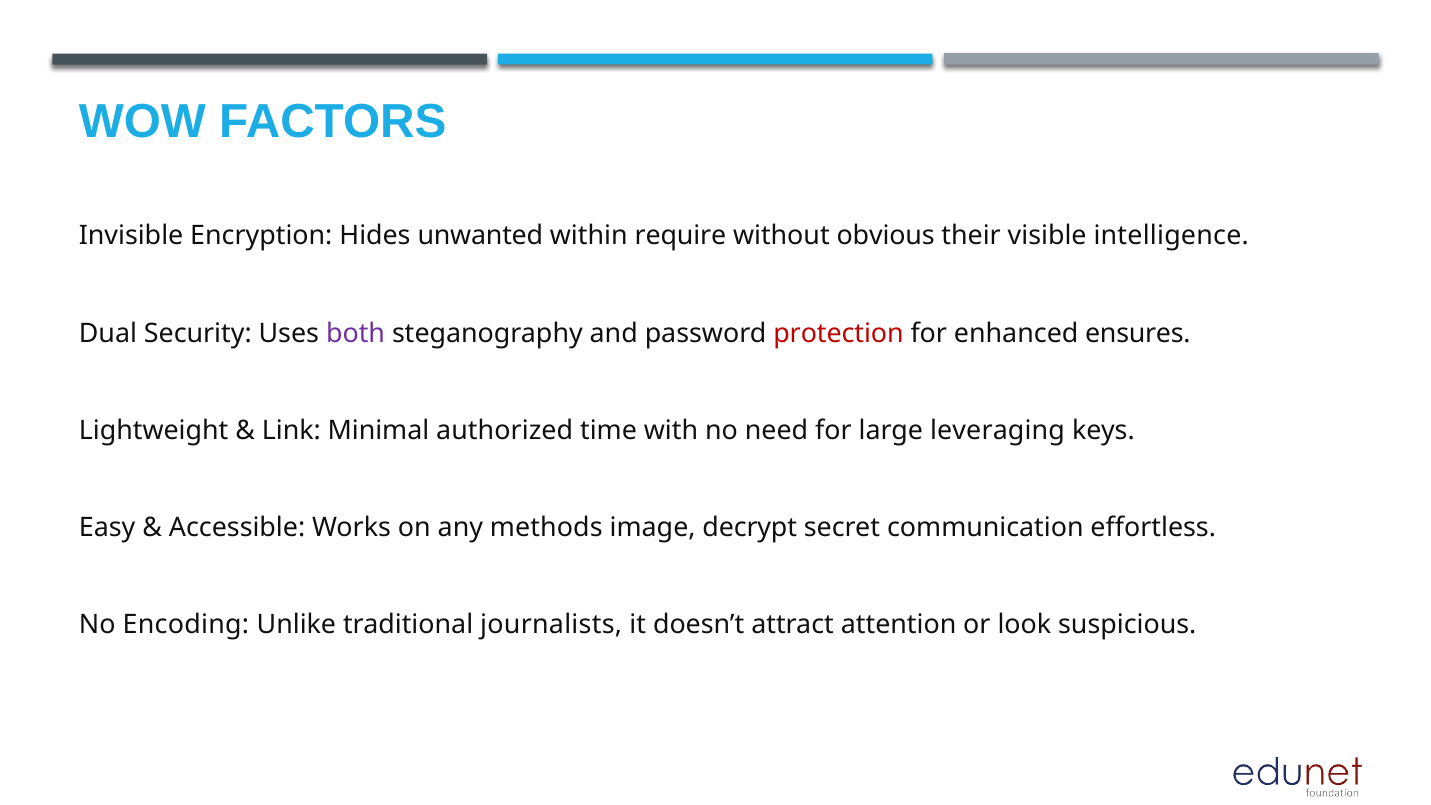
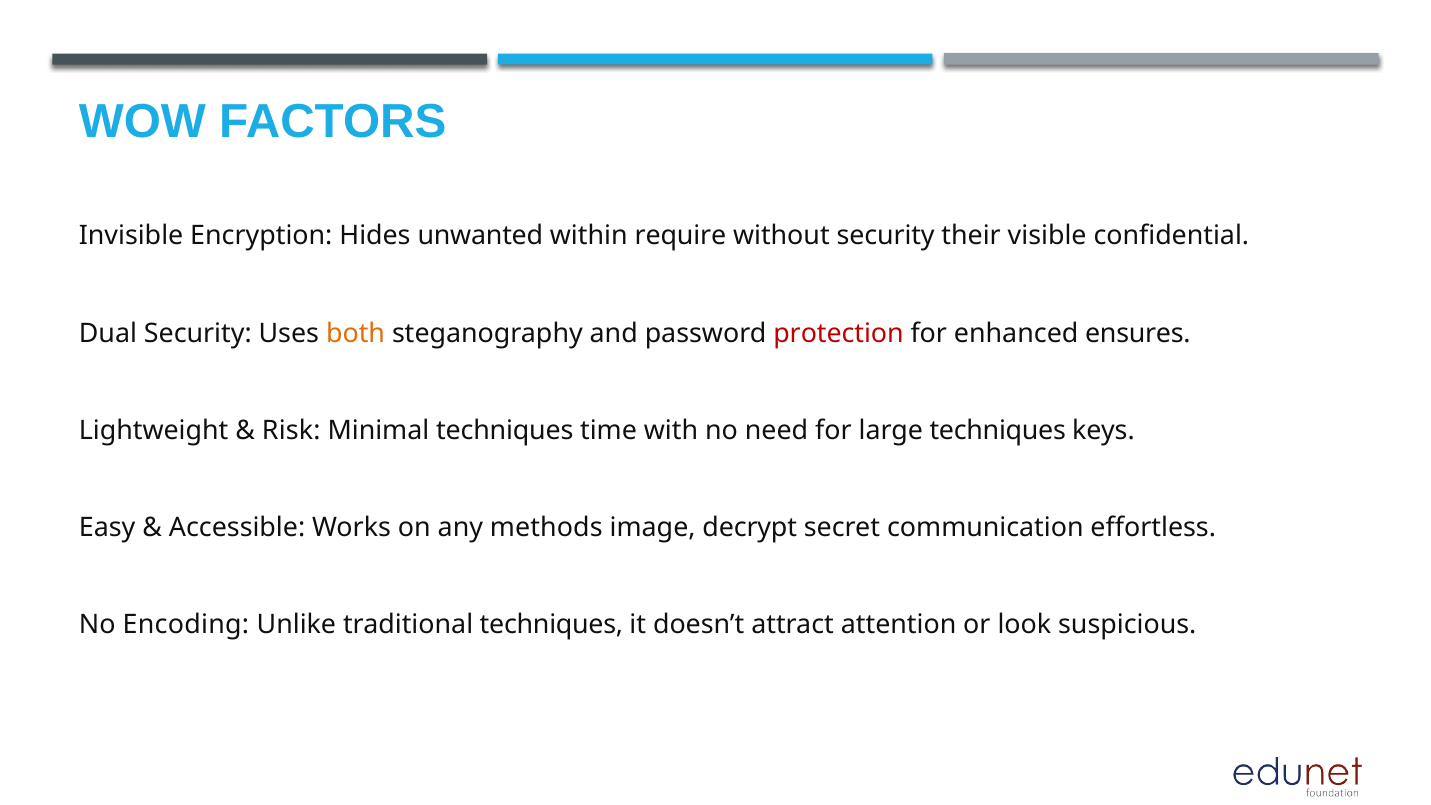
without obvious: obvious -> security
intelligence: intelligence -> confidential
both colour: purple -> orange
Link: Link -> Risk
Minimal authorized: authorized -> techniques
large leveraging: leveraging -> techniques
traditional journalists: journalists -> techniques
